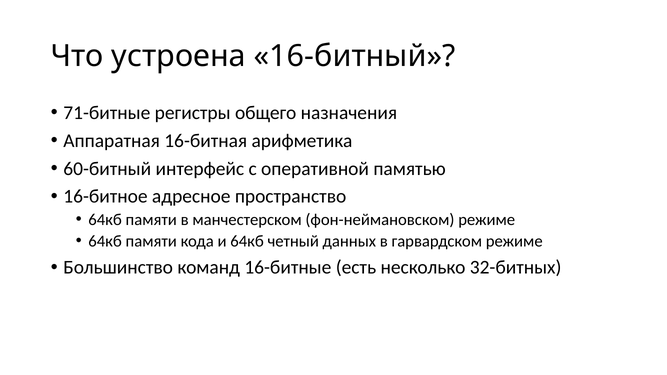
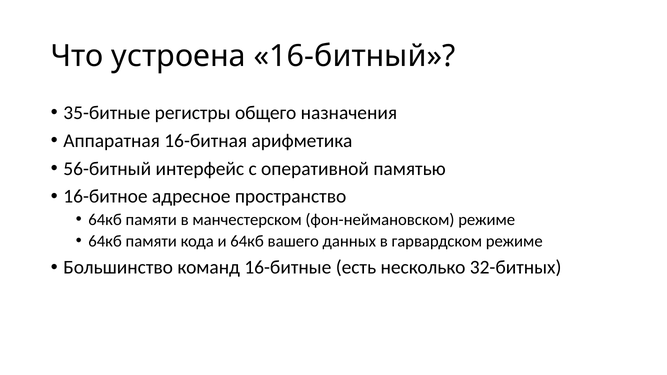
71-битные: 71-битные -> 35-битные
60-битный: 60-битный -> 56-битный
четный: четный -> вашего
